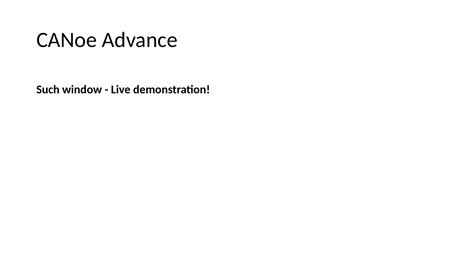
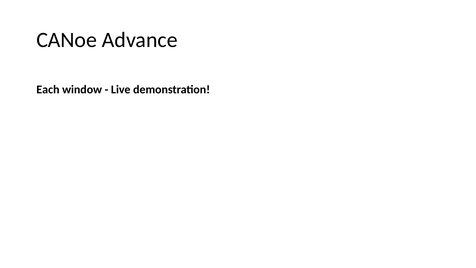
Such: Such -> Each
